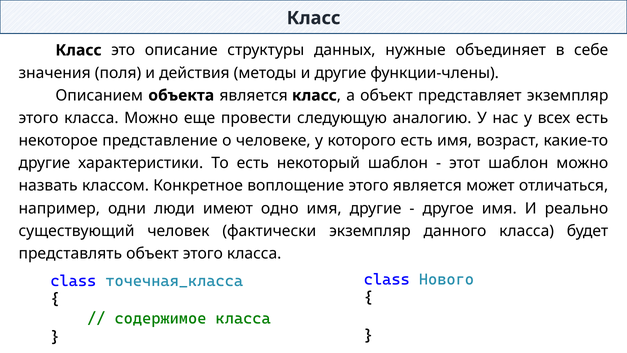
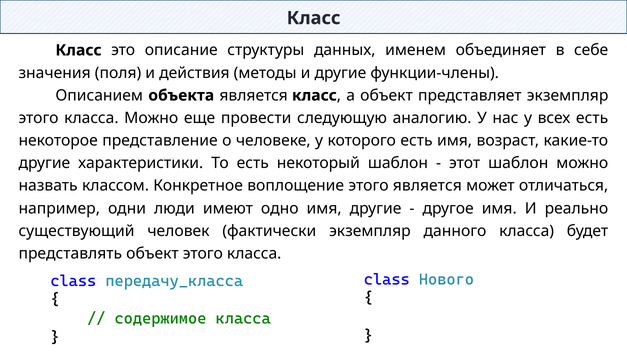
нужные: нужные -> именем
точечная_класса: точечная_класса -> передачу_класса
